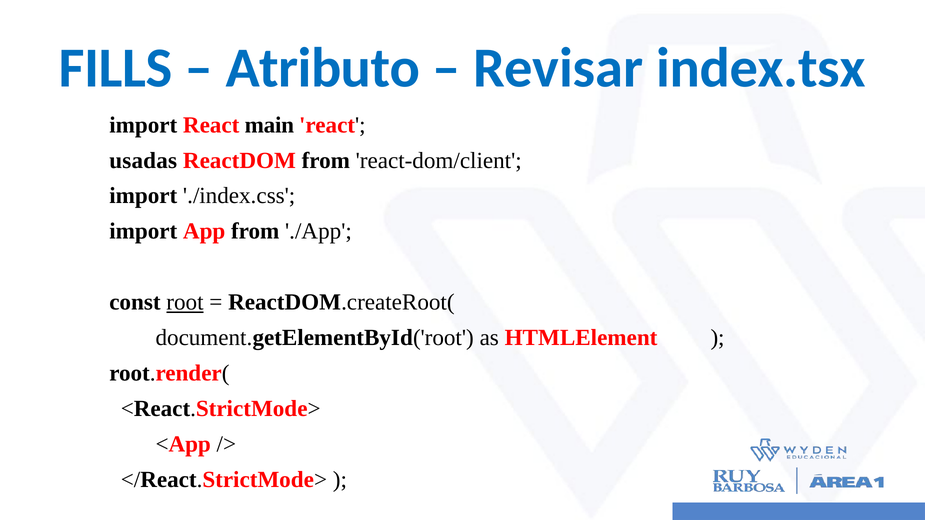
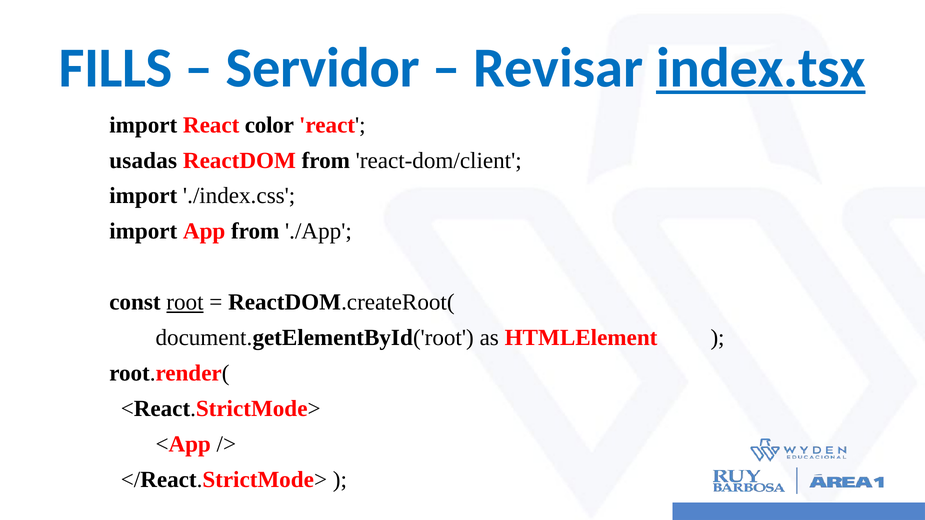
Atributo: Atributo -> Servidor
index.tsx underline: none -> present
main: main -> color
